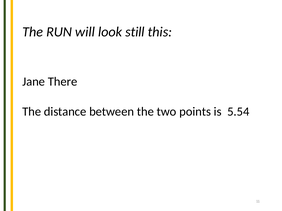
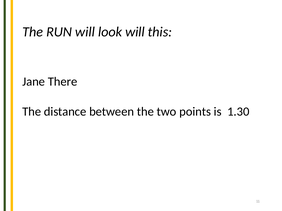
look still: still -> will
5.54: 5.54 -> 1.30
